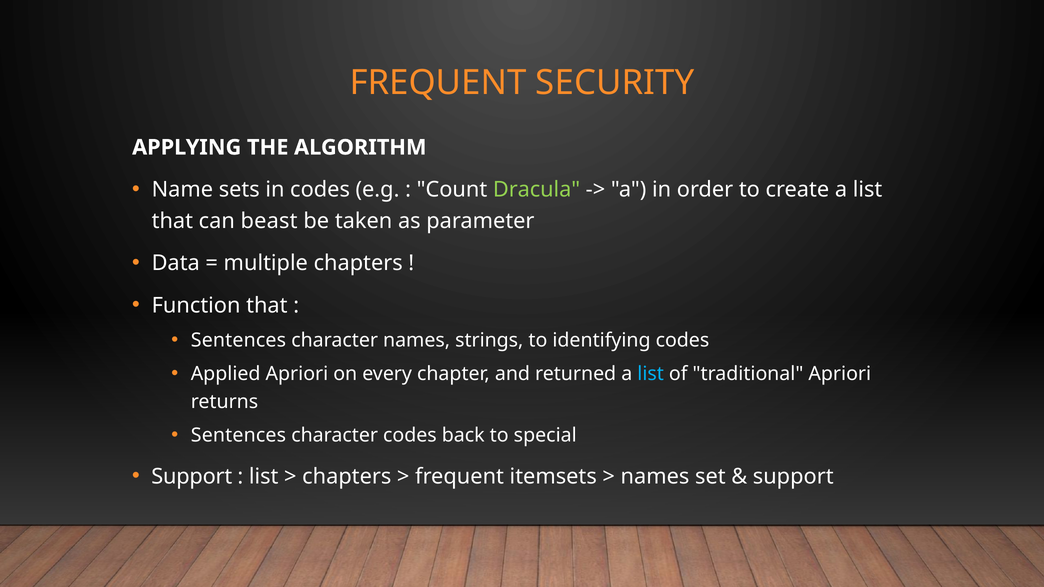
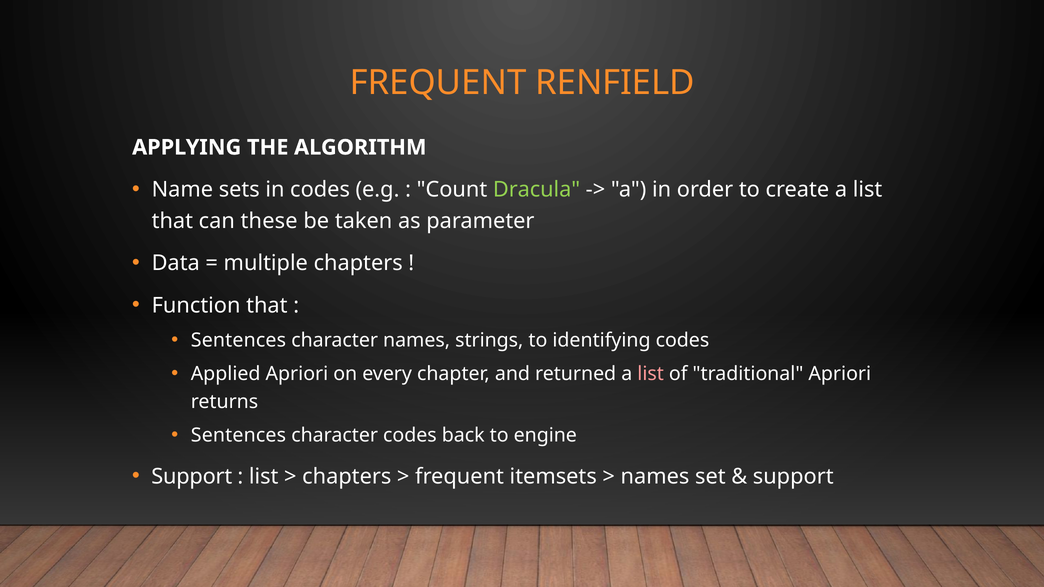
SECURITY: SECURITY -> RENFIELD
beast: beast -> these
list at (651, 374) colour: light blue -> pink
special: special -> engine
